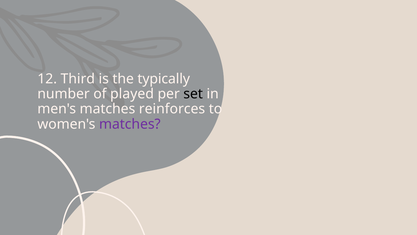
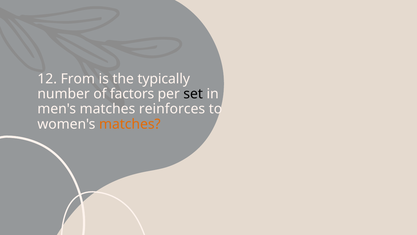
Third: Third -> From
played: played -> factors
matches at (130, 124) colour: purple -> orange
